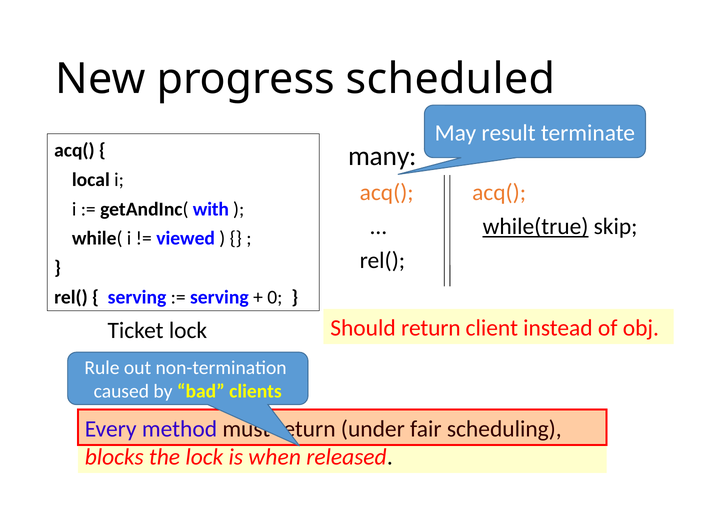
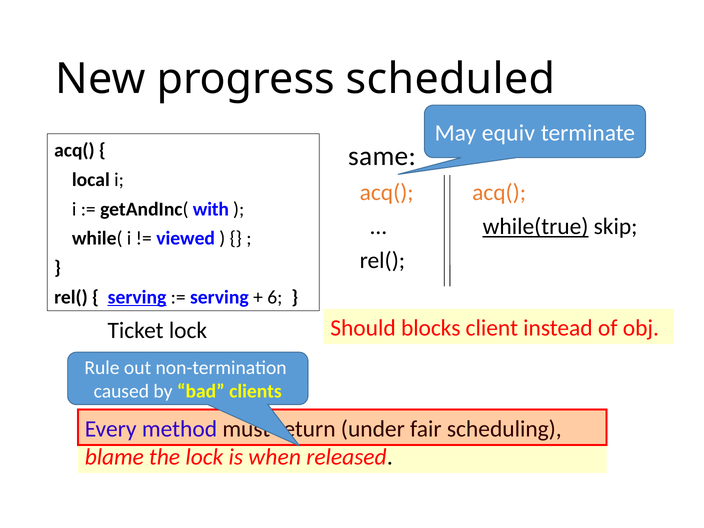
result: result -> equiv
many: many -> same
serving at (137, 297) underline: none -> present
0: 0 -> 6
Should return: return -> blocks
blocks: blocks -> blame
